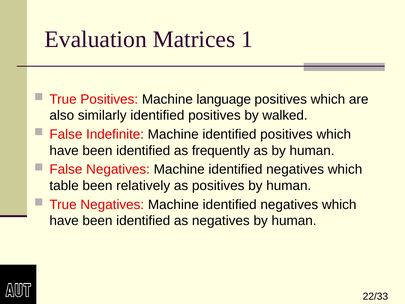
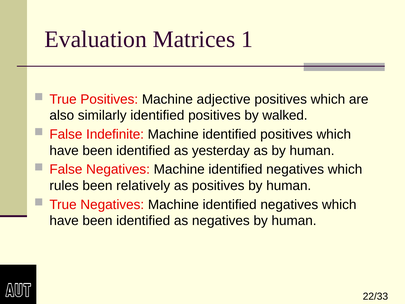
language: language -> adjective
frequently: frequently -> yesterday
table: table -> rules
